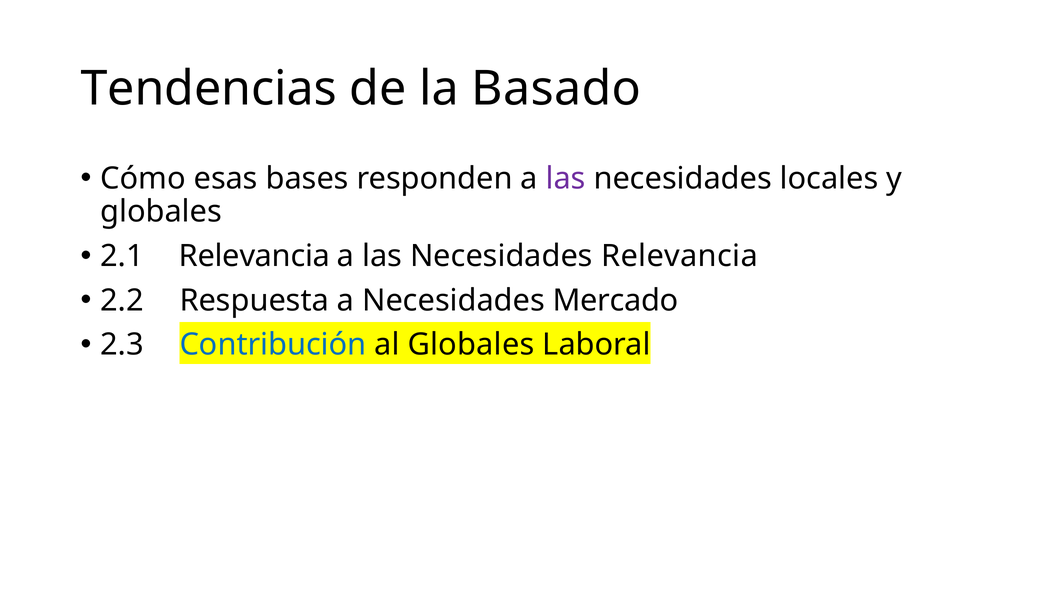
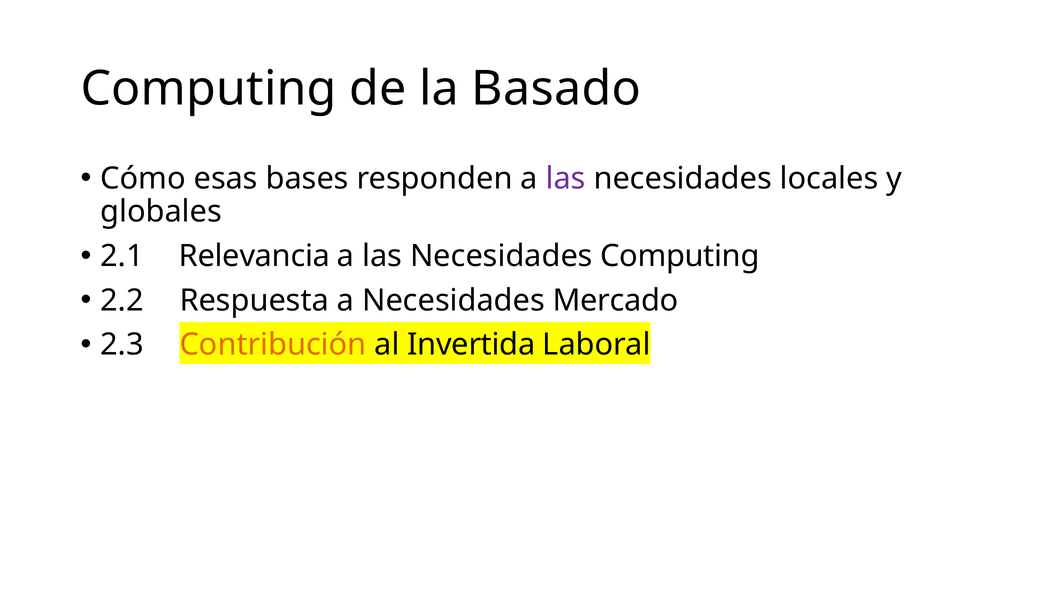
Tendencias at (209, 89): Tendencias -> Computing
Necesidades Relevancia: Relevancia -> Computing
Contribución colour: blue -> orange
al Globales: Globales -> Invertida
